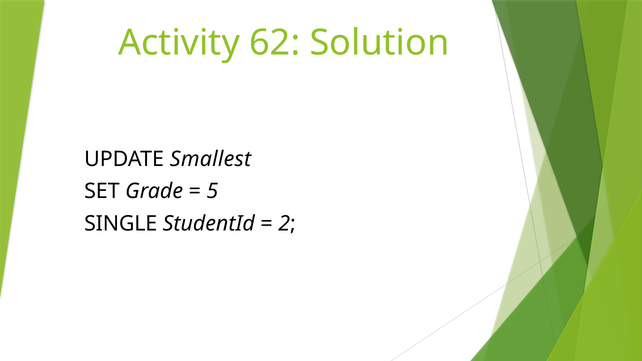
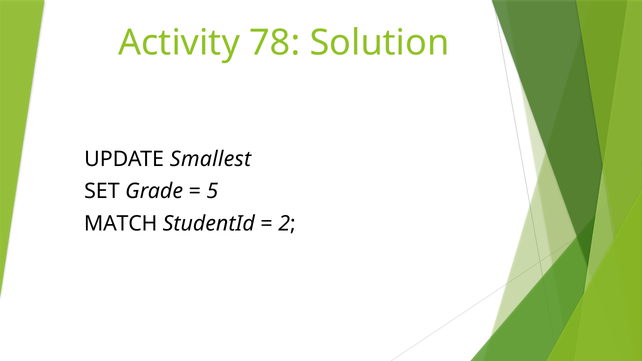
62: 62 -> 78
SINGLE: SINGLE -> MATCH
